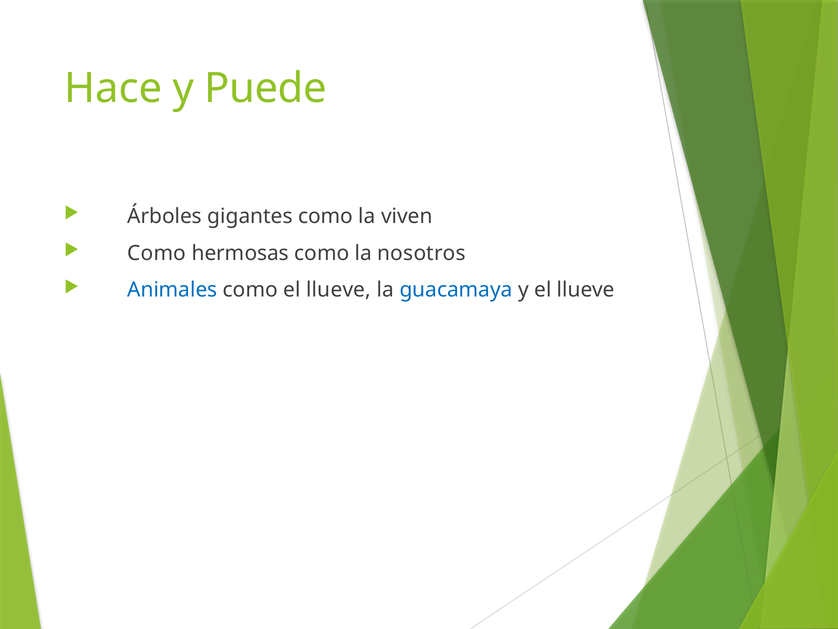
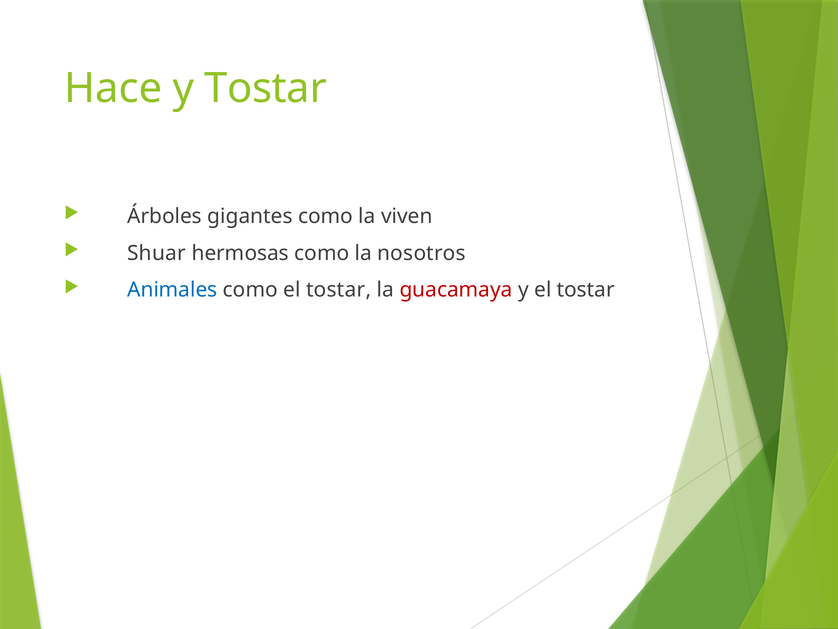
y Puede: Puede -> Tostar
Como at (157, 253): Como -> Shuar
como el llueve: llueve -> tostar
guacamaya colour: blue -> red
y el llueve: llueve -> tostar
